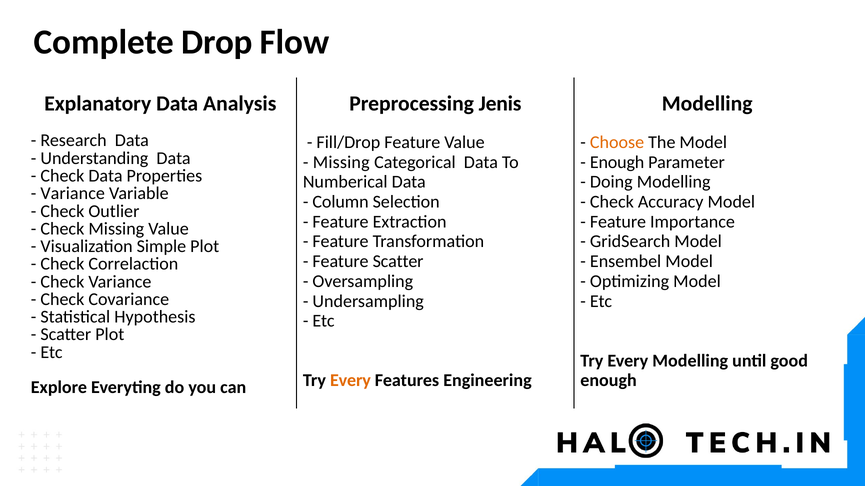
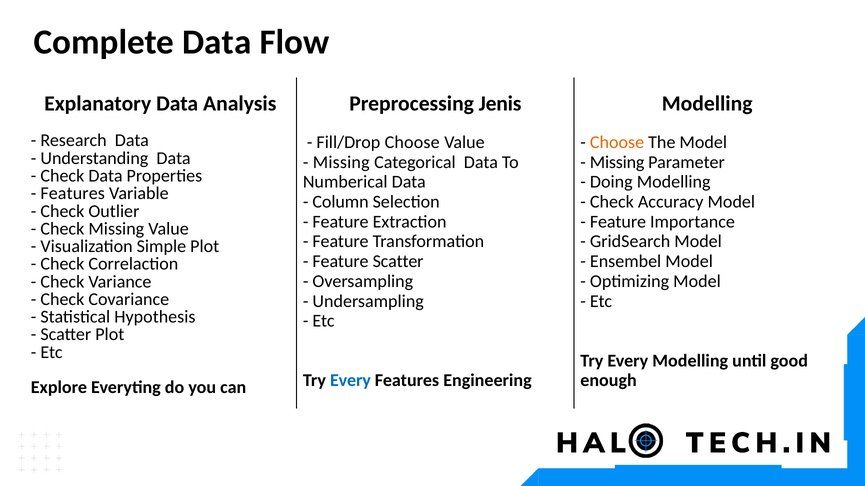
Complete Drop: Drop -> Data
Fill/Drop Feature: Feature -> Choose
Enough at (617, 162): Enough -> Missing
Variance at (73, 194): Variance -> Features
Every at (350, 381) colour: orange -> blue
